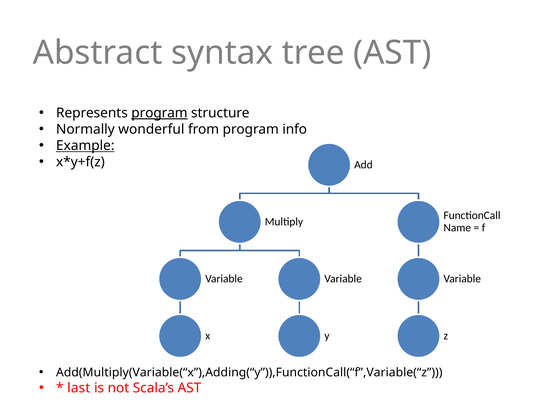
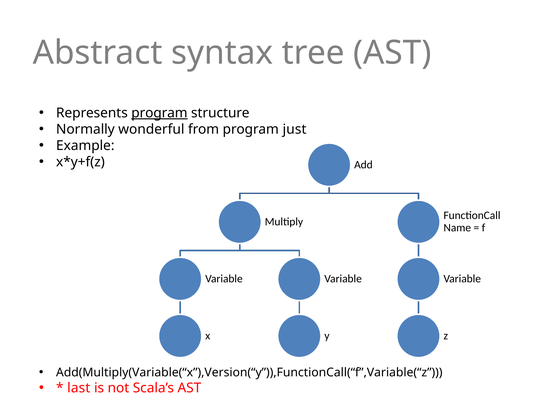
info: info -> just
Example underline: present -> none
Add(Multiply(Variable(“x”),Adding(“y”)),FunctionCall(“f”,Variable(“z: Add(Multiply(Variable(“x”),Adding(“y”)),FunctionCall(“f”,Variable(“z -> Add(Multiply(Variable(“x”),Version(“y”)),FunctionCall(“f”,Variable(“z
